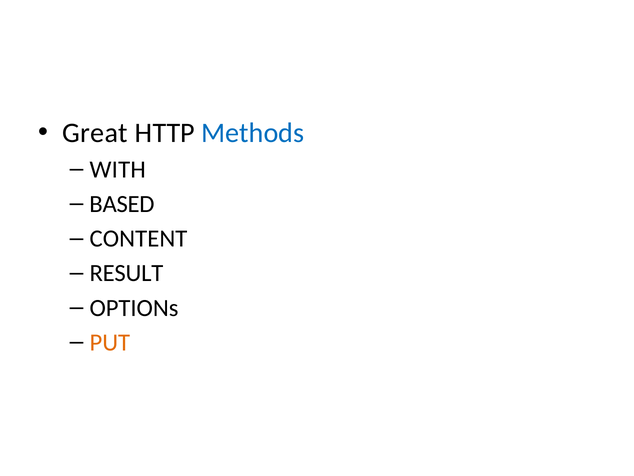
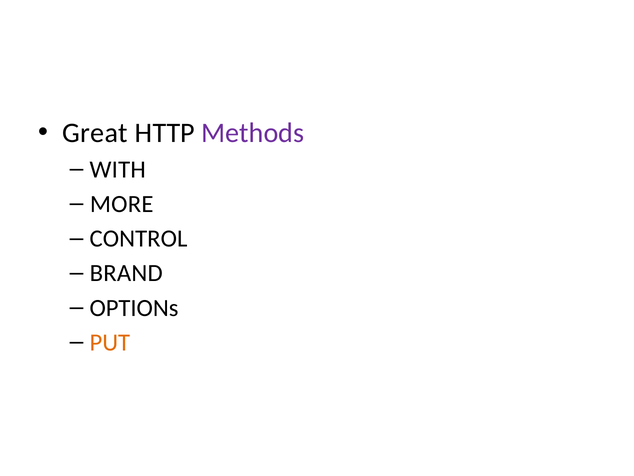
Methods colour: blue -> purple
BASED: BASED -> MORE
CONTENT: CONTENT -> CONTROL
RESULT: RESULT -> BRAND
